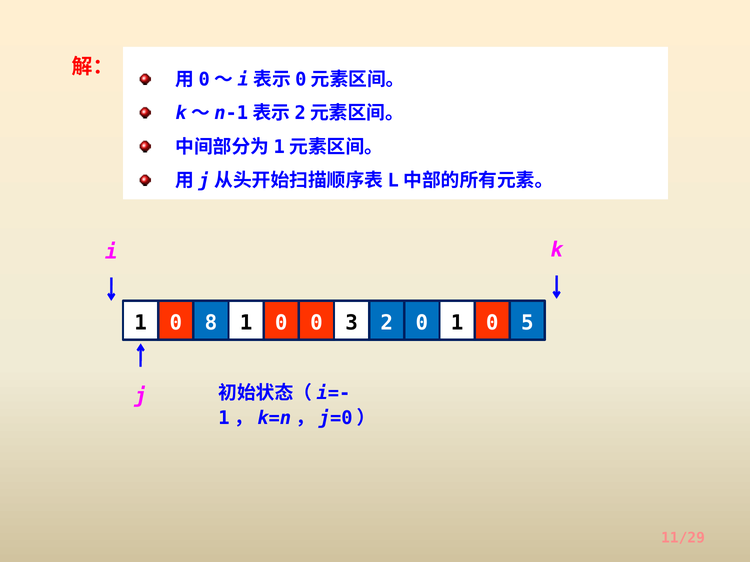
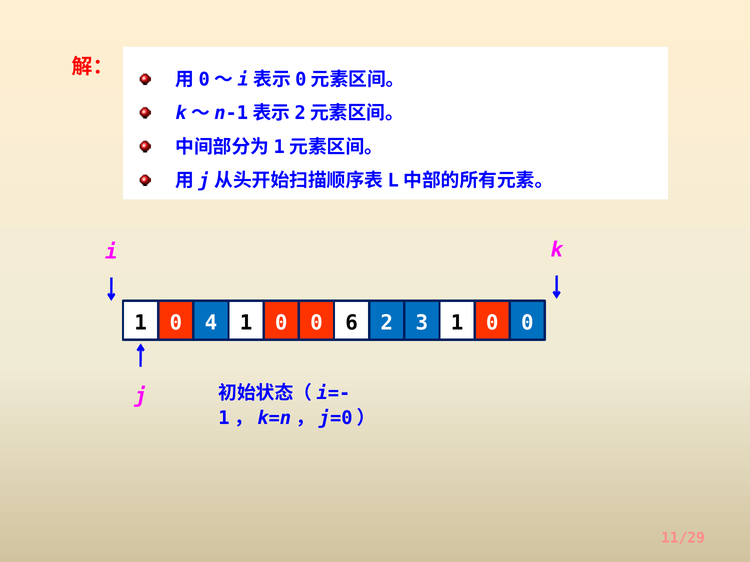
8: 8 -> 4
3: 3 -> 6
2 0: 0 -> 3
5 at (527, 323): 5 -> 0
